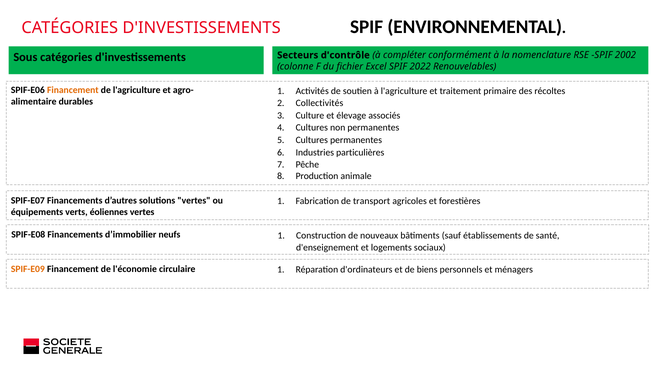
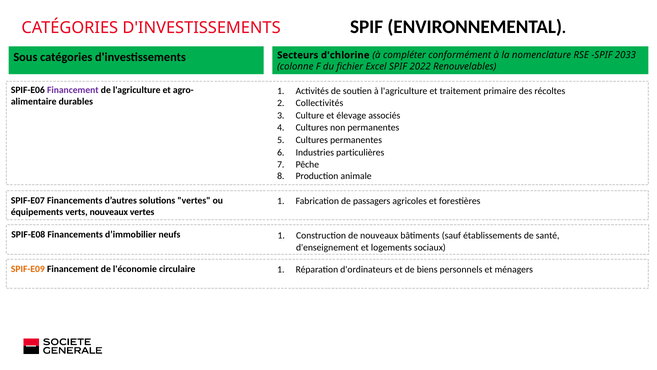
d'contrôle: d'contrôle -> d'chlorine
2002: 2002 -> 2033
Financement at (73, 90) colour: orange -> purple
transport: transport -> passagers
verts éoliennes: éoliennes -> nouveaux
